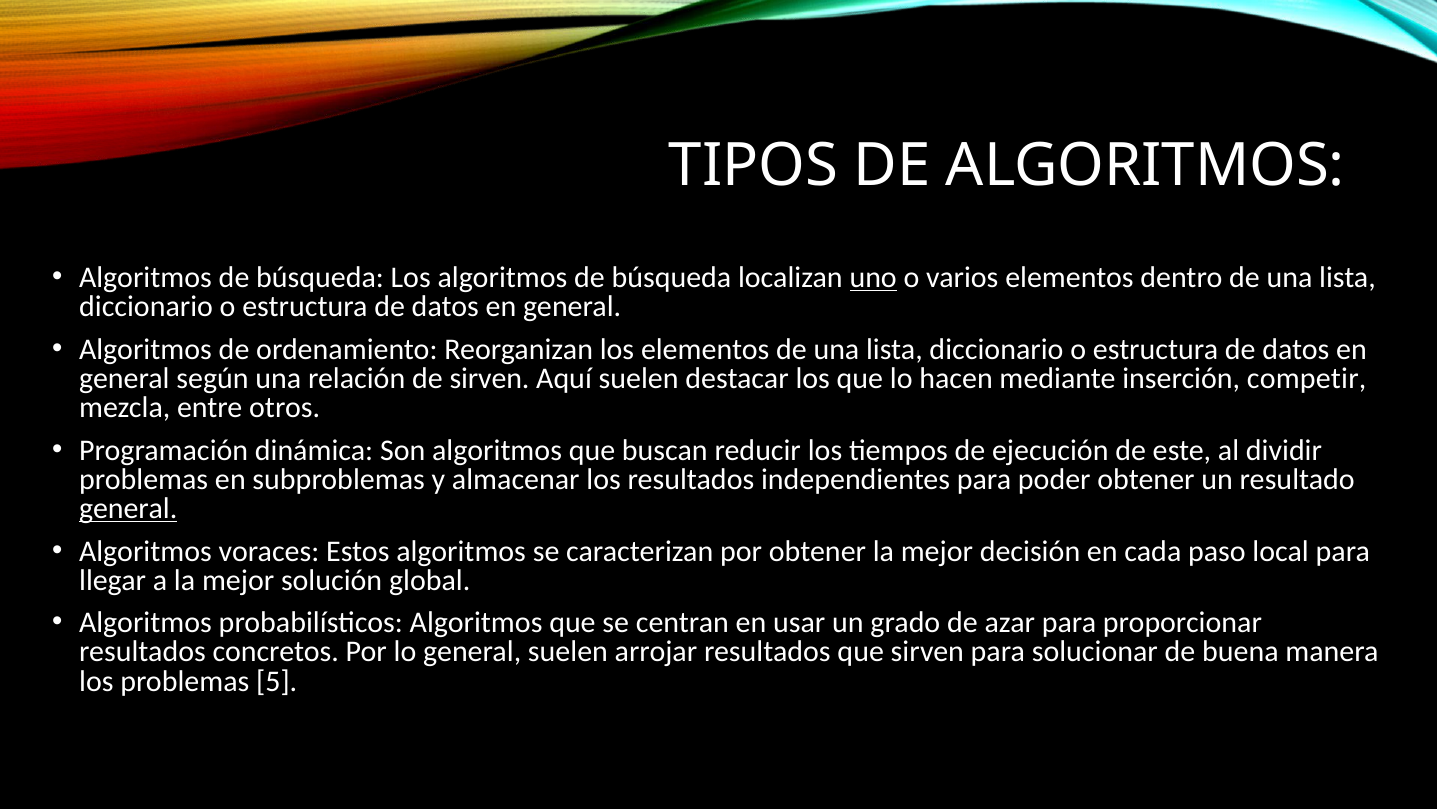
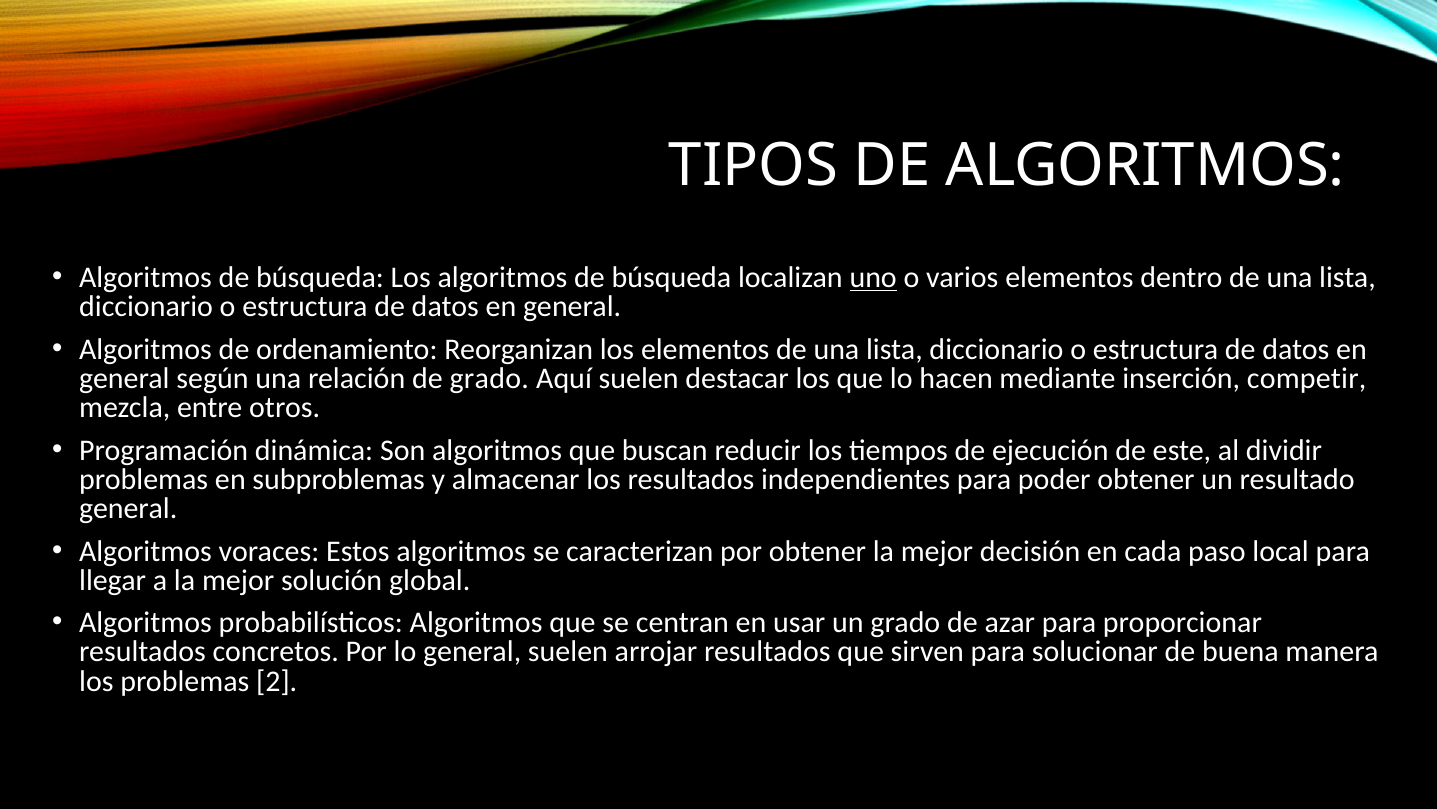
de sirven: sirven -> grado
general at (128, 508) underline: present -> none
5: 5 -> 2
